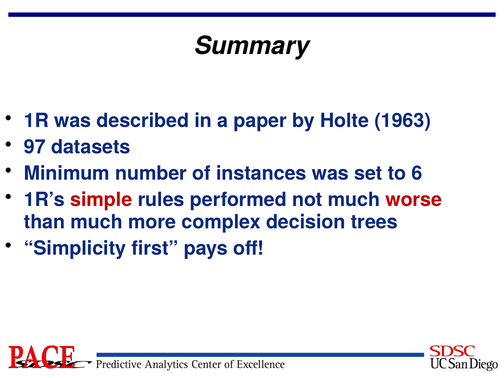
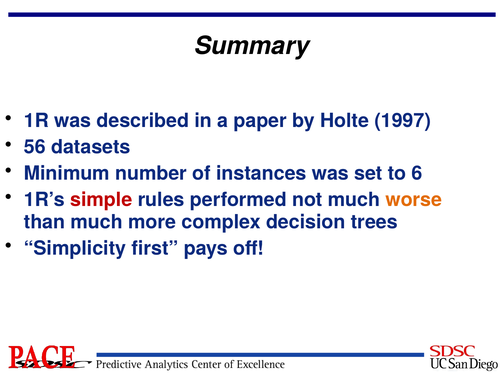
1963: 1963 -> 1997
97: 97 -> 56
worse colour: red -> orange
